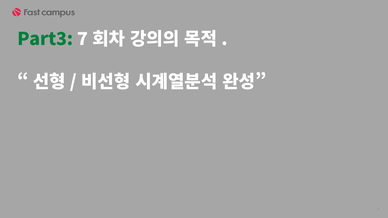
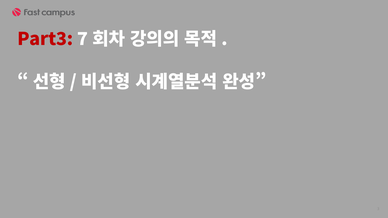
Part3 colour: green -> red
